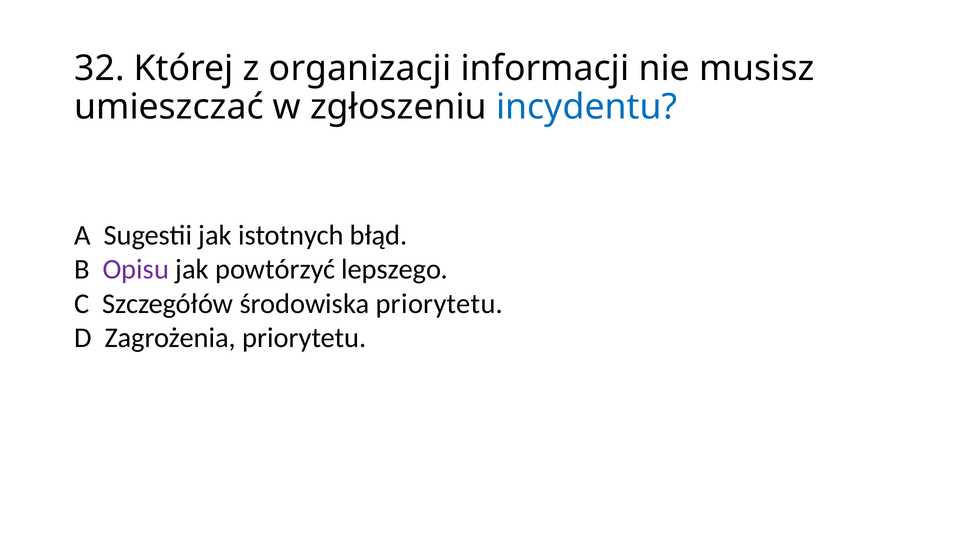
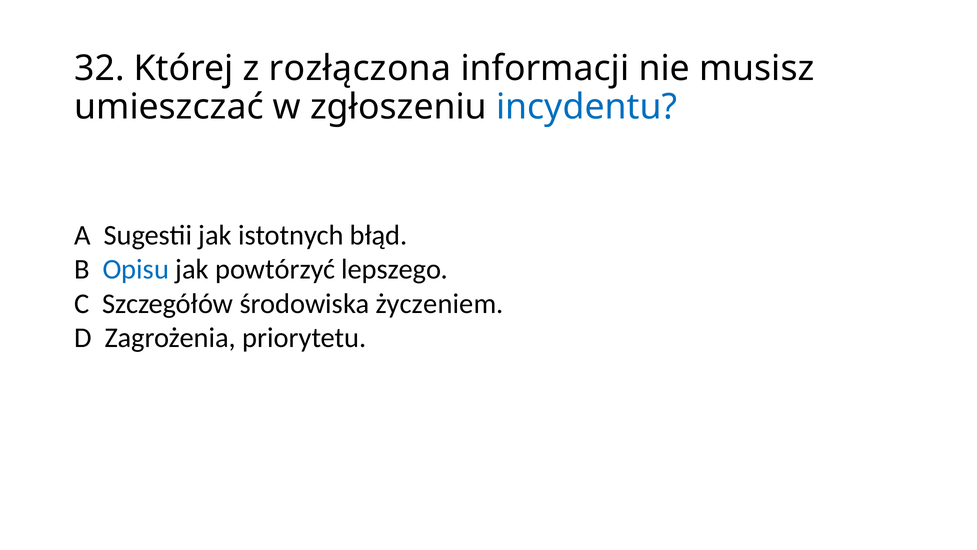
organizacji: organizacji -> rozłączona
Opisu colour: purple -> blue
środowiska priorytetu: priorytetu -> życzeniem
